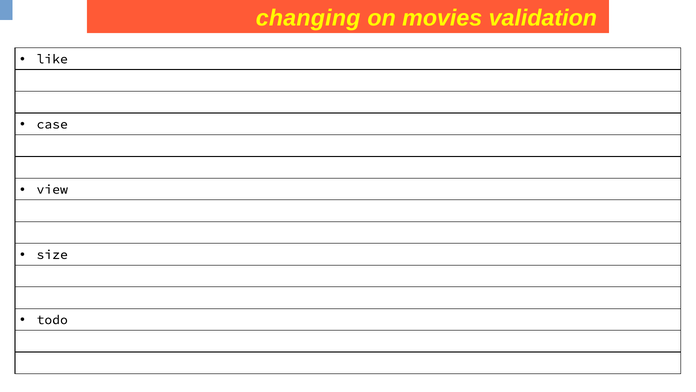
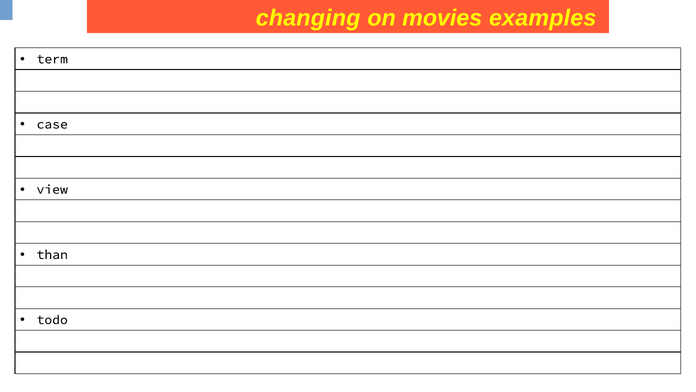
validation: validation -> examples
like: like -> term
size: size -> than
